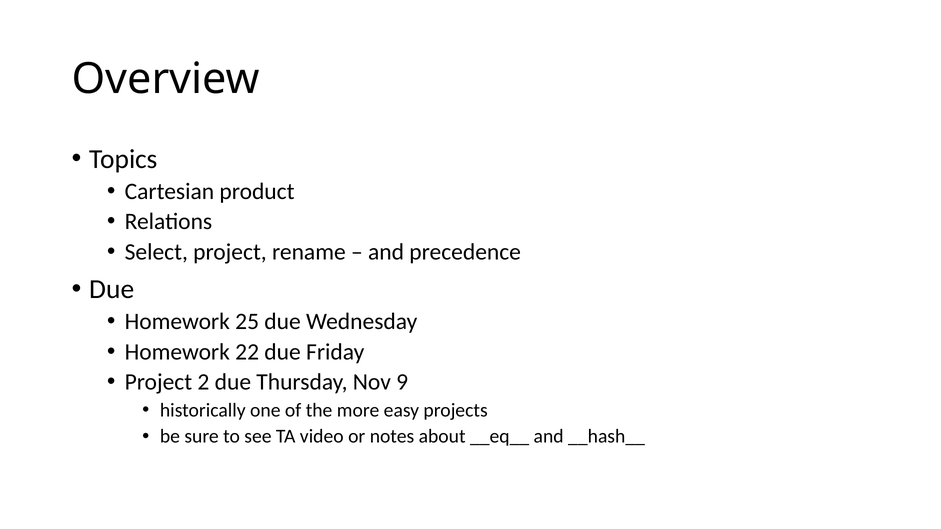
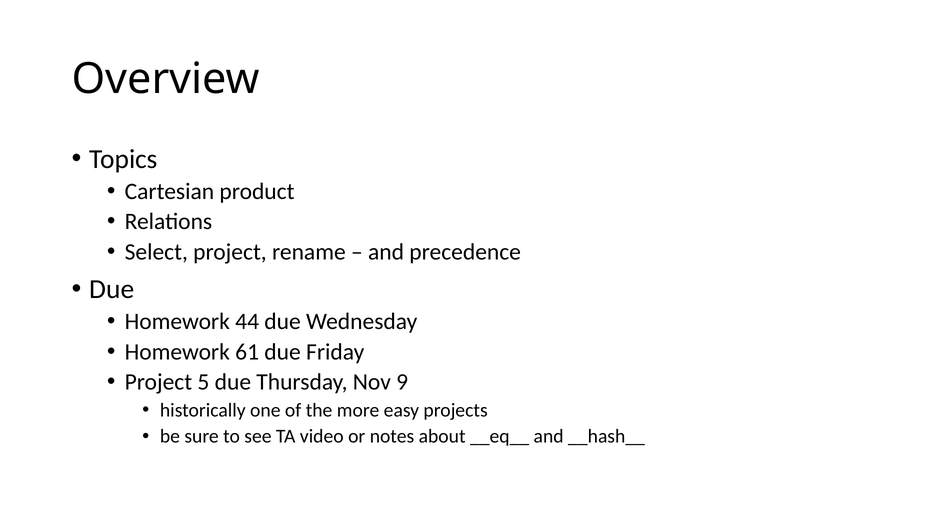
25: 25 -> 44
22: 22 -> 61
2: 2 -> 5
